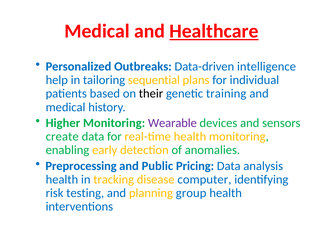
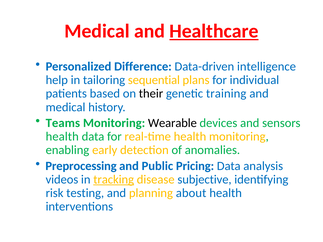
Outbreaks: Outbreaks -> Difference
Higher: Higher -> Teams
Wearable colour: purple -> black
create at (62, 137): create -> health
health at (62, 180): health -> videos
tracking underline: none -> present
computer: computer -> subjective
group: group -> about
